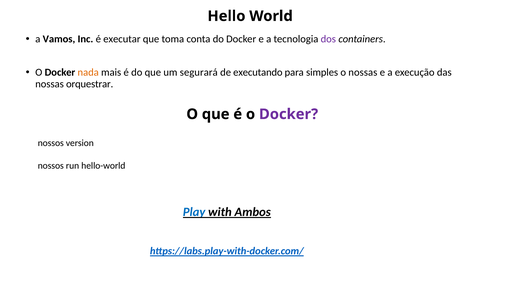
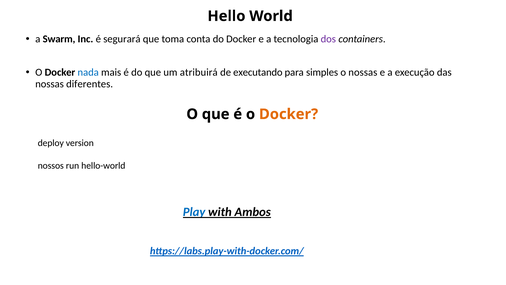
Vamos: Vamos -> Swarm
executar: executar -> segurará
nada colour: orange -> blue
segurará: segurará -> atribuirá
orquestrar: orquestrar -> diferentes
Docker at (289, 114) colour: purple -> orange
nossos at (51, 143): nossos -> deploy
